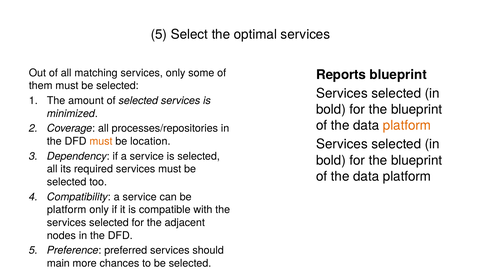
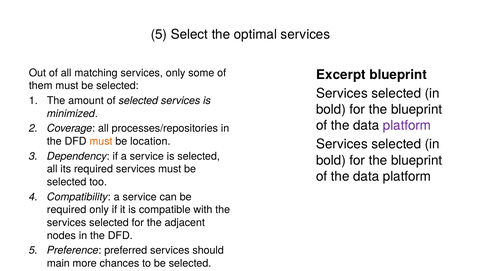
Reports: Reports -> Excerpt
platform at (407, 125) colour: orange -> purple
platform at (67, 209): platform -> required
